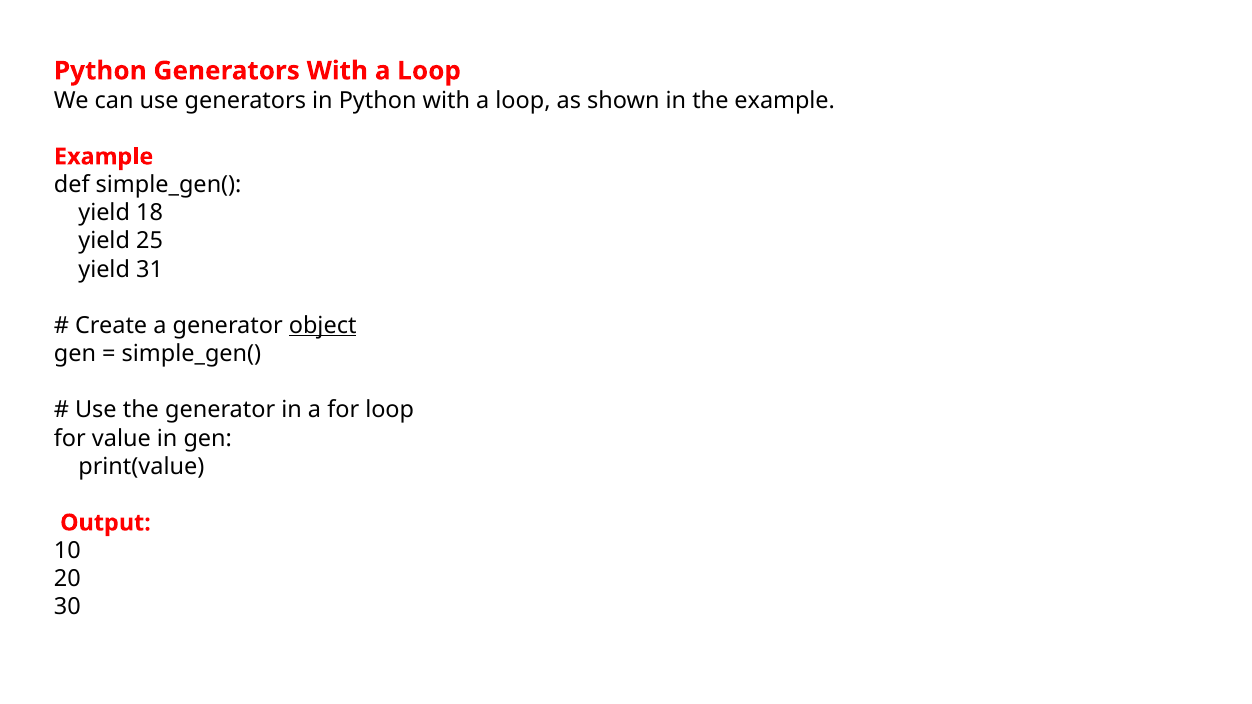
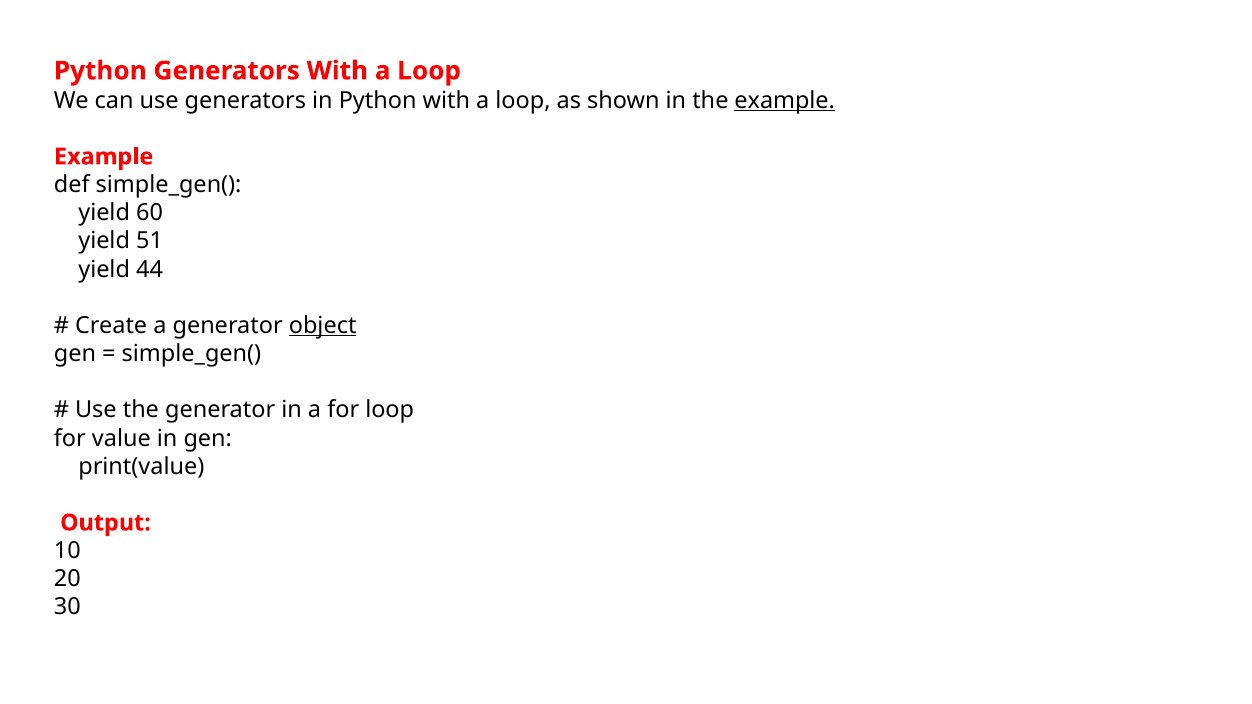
example at (785, 100) underline: none -> present
18: 18 -> 60
25: 25 -> 51
31: 31 -> 44
